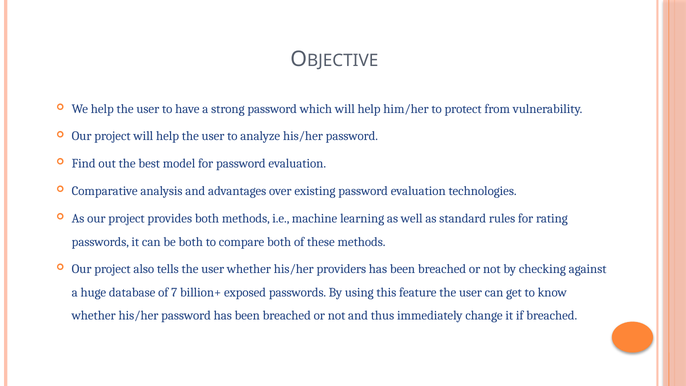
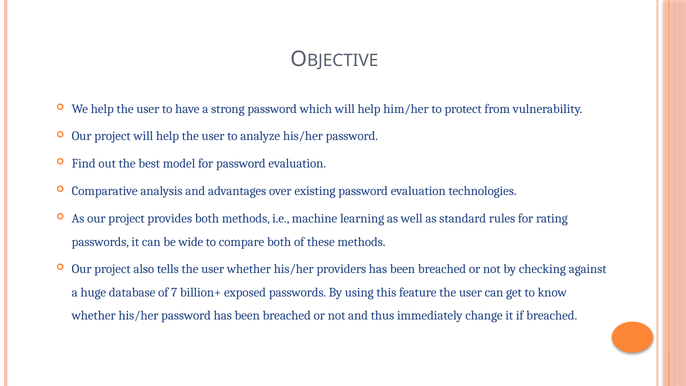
be both: both -> wide
